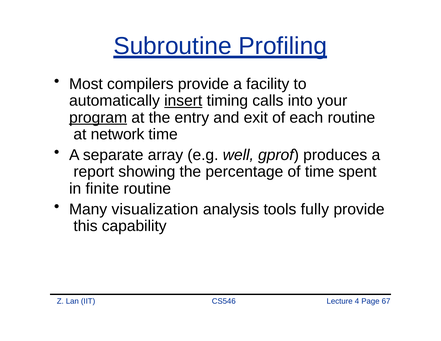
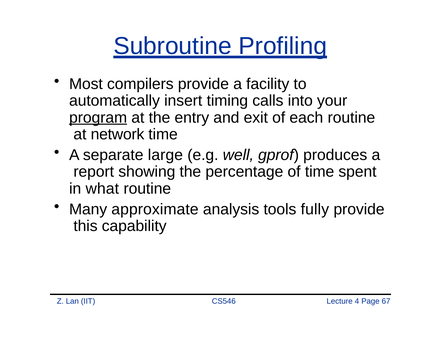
insert underline: present -> none
array: array -> large
finite: finite -> what
visualization: visualization -> approximate
